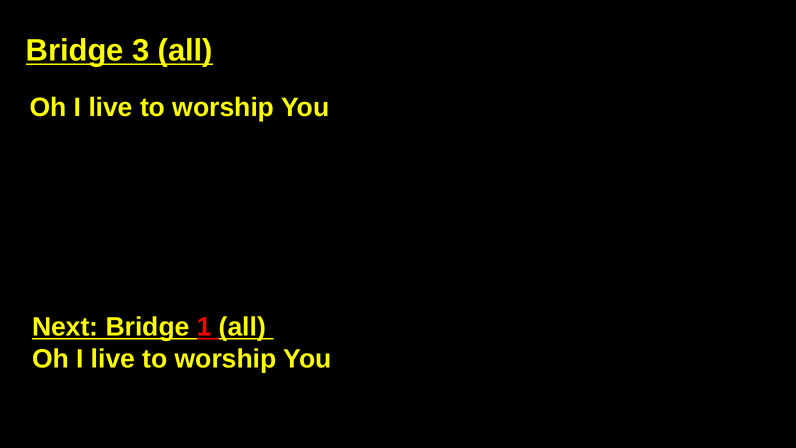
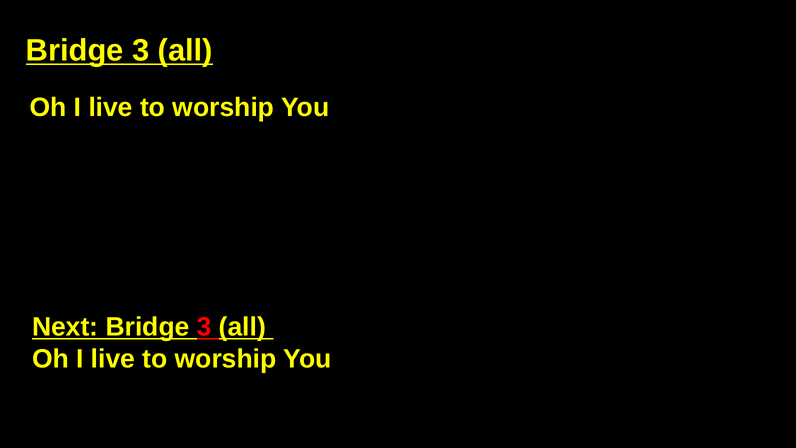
Next Bridge 1: 1 -> 3
